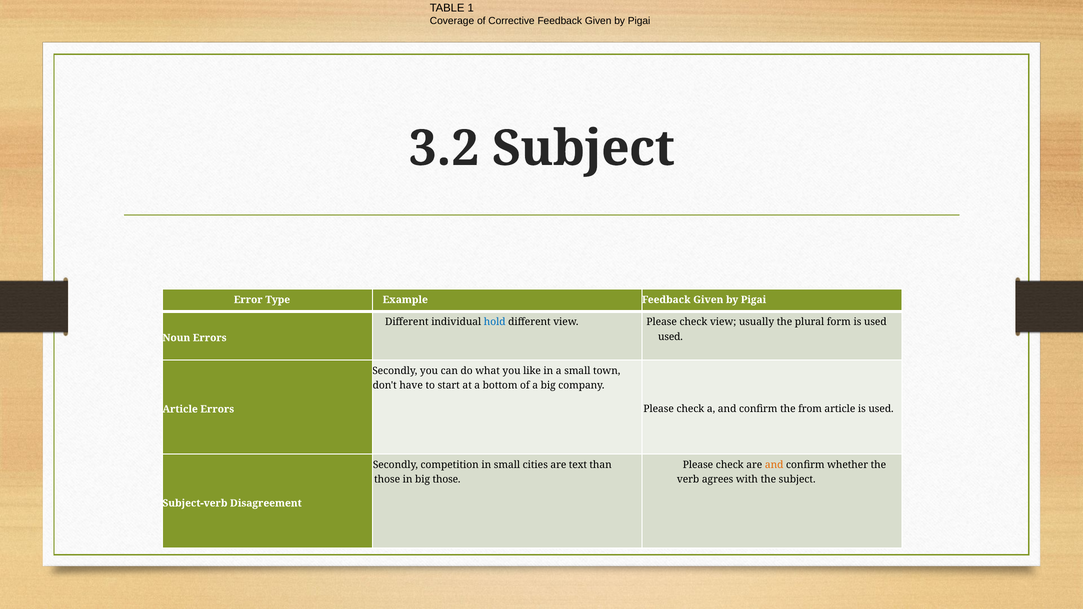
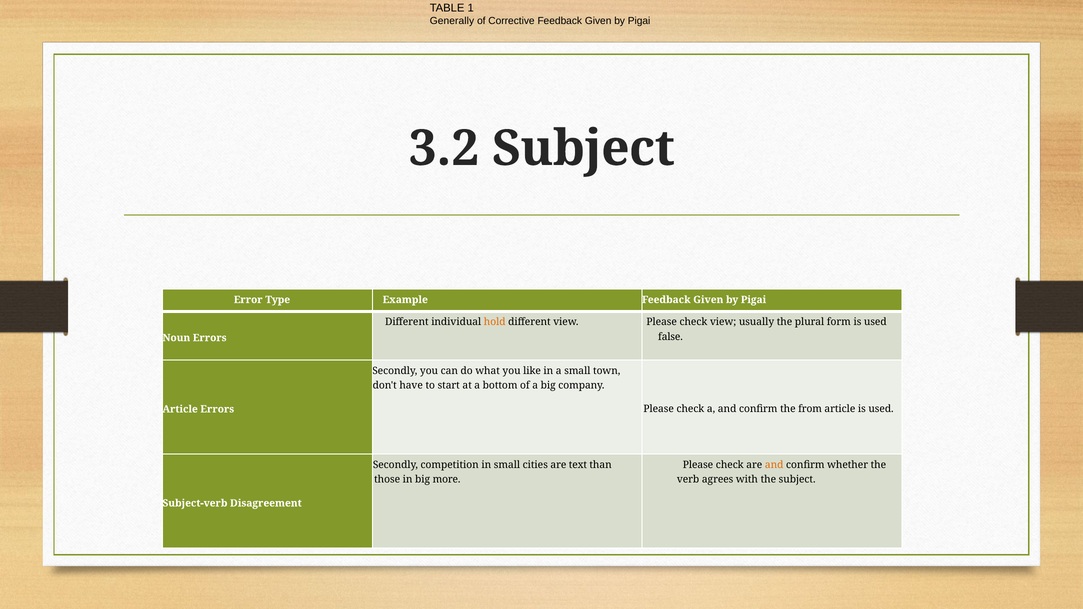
Coverage: Coverage -> Generally
hold colour: blue -> orange
used at (670, 337): used -> false
big those: those -> more
